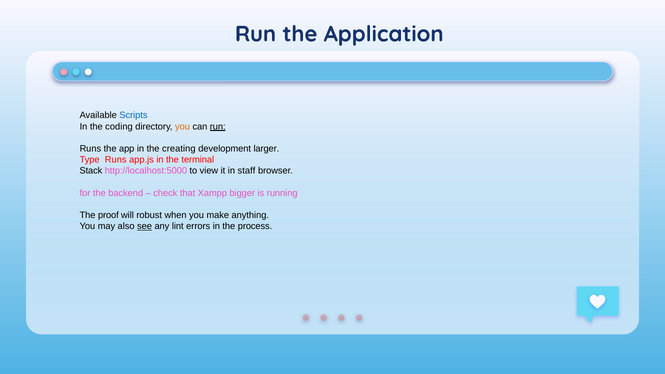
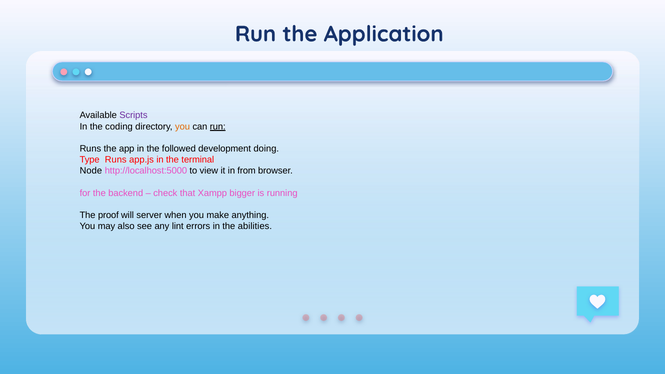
Scripts colour: blue -> purple
creating: creating -> followed
larger: larger -> doing
Stack: Stack -> Node
staff: staff -> from
robust: robust -> server
see underline: present -> none
process: process -> abilities
